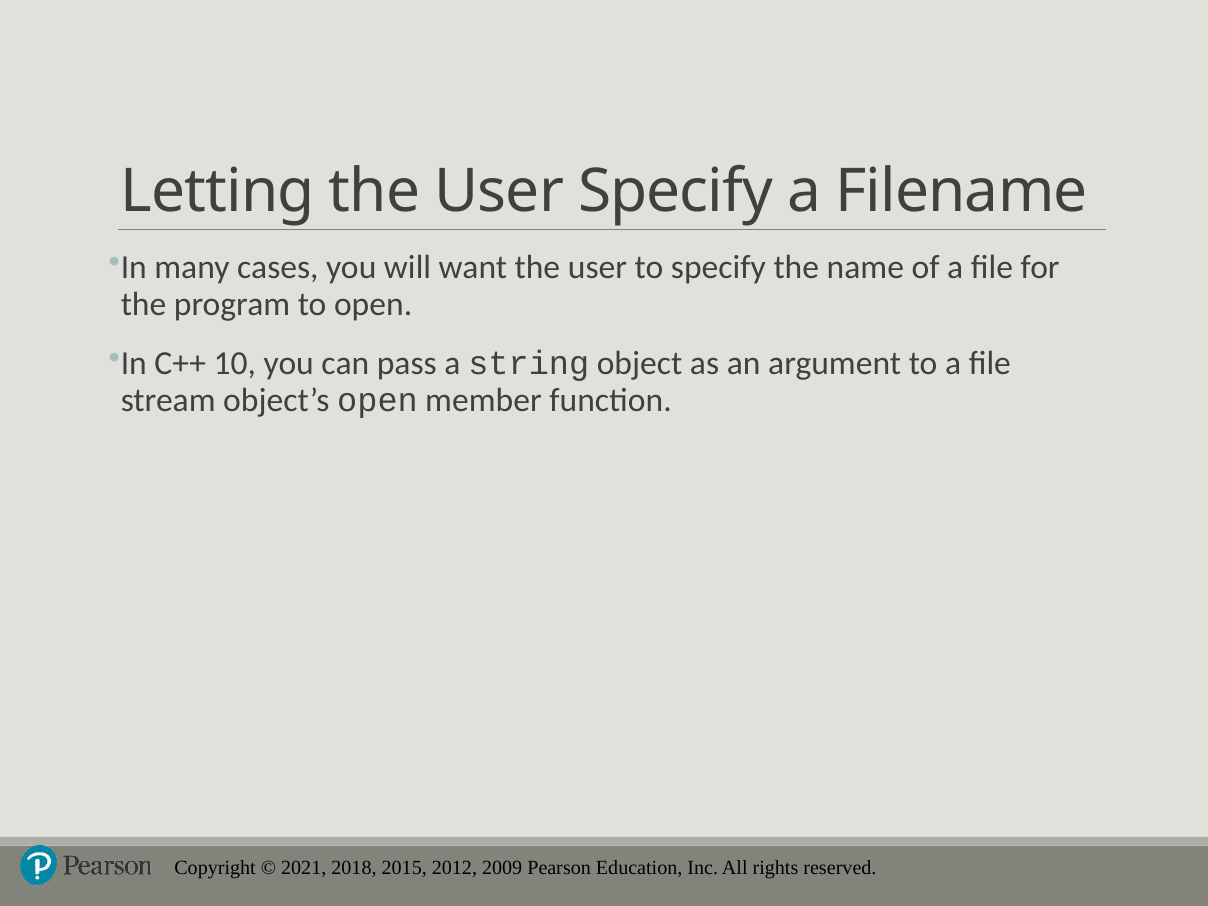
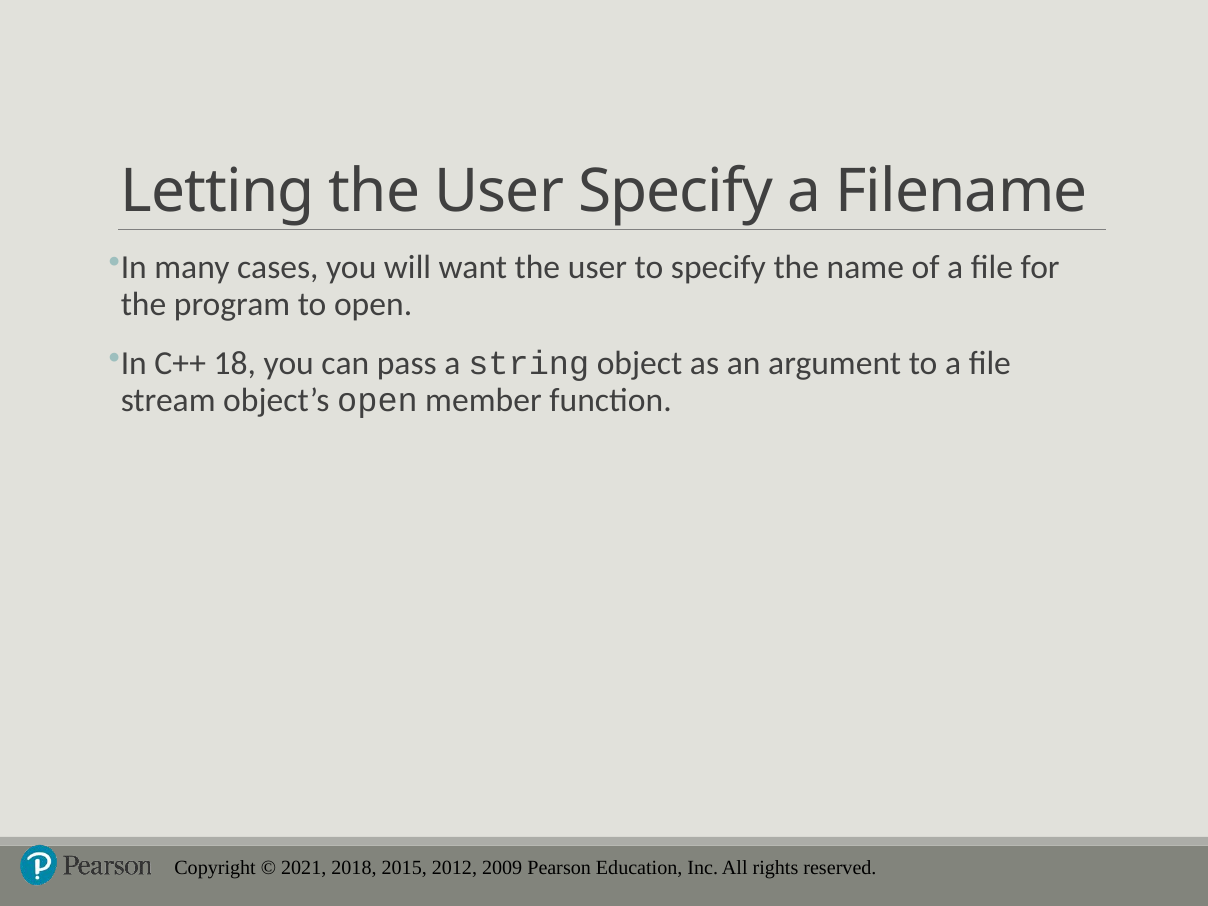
10: 10 -> 18
